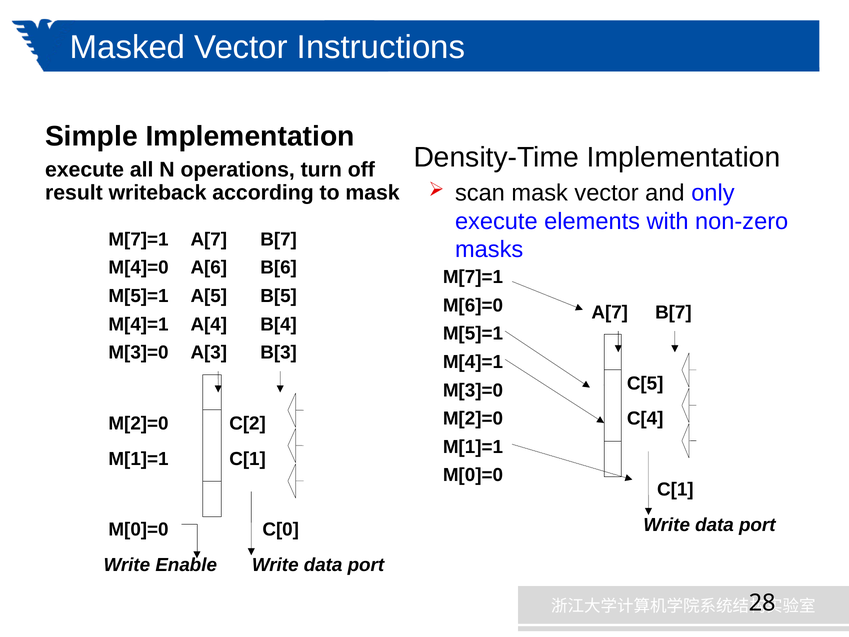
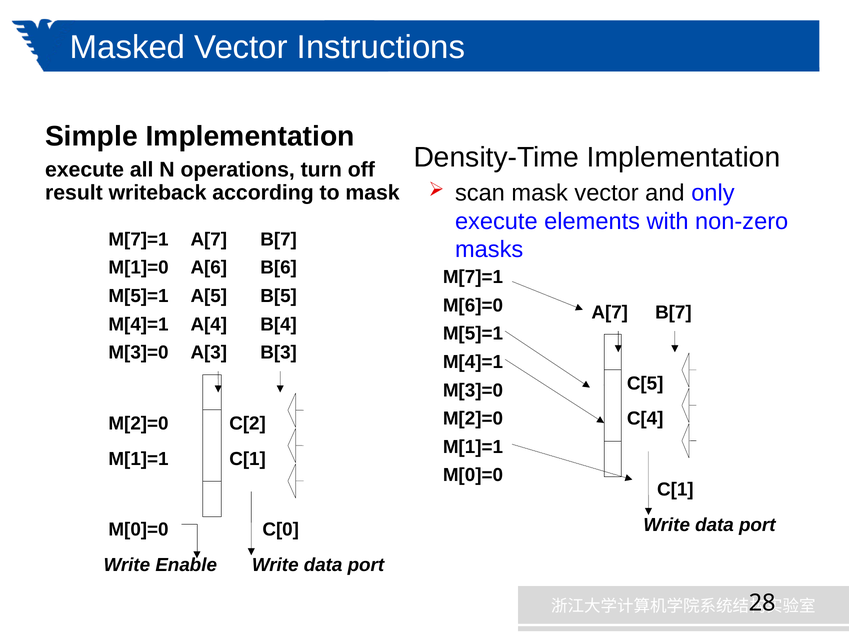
M[4]=0: M[4]=0 -> M[1]=0
